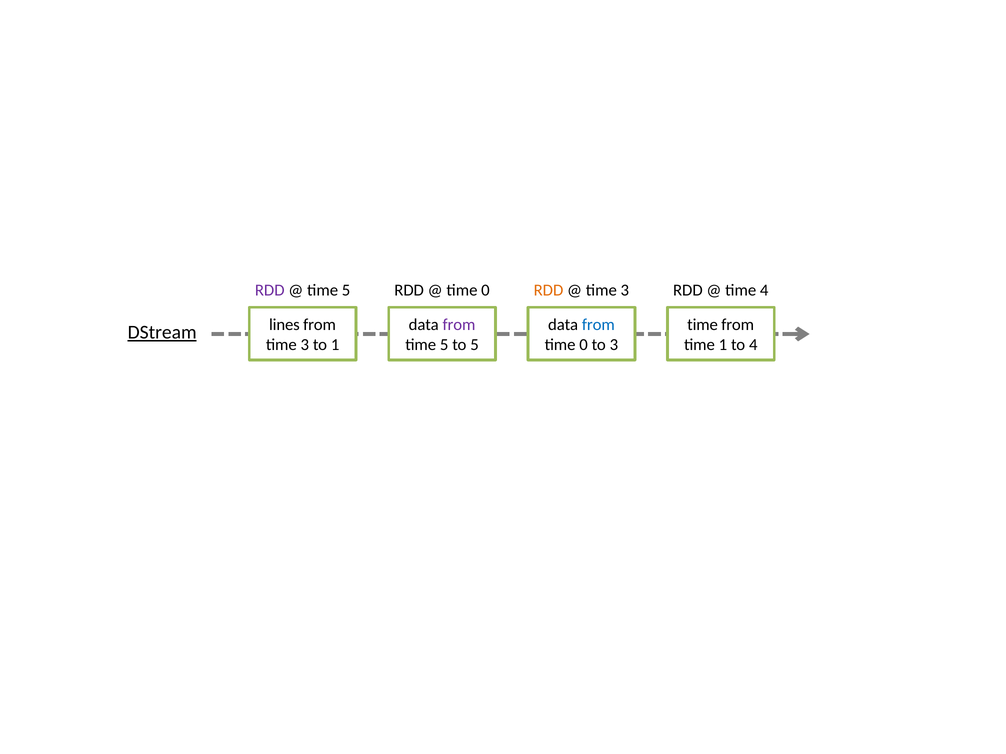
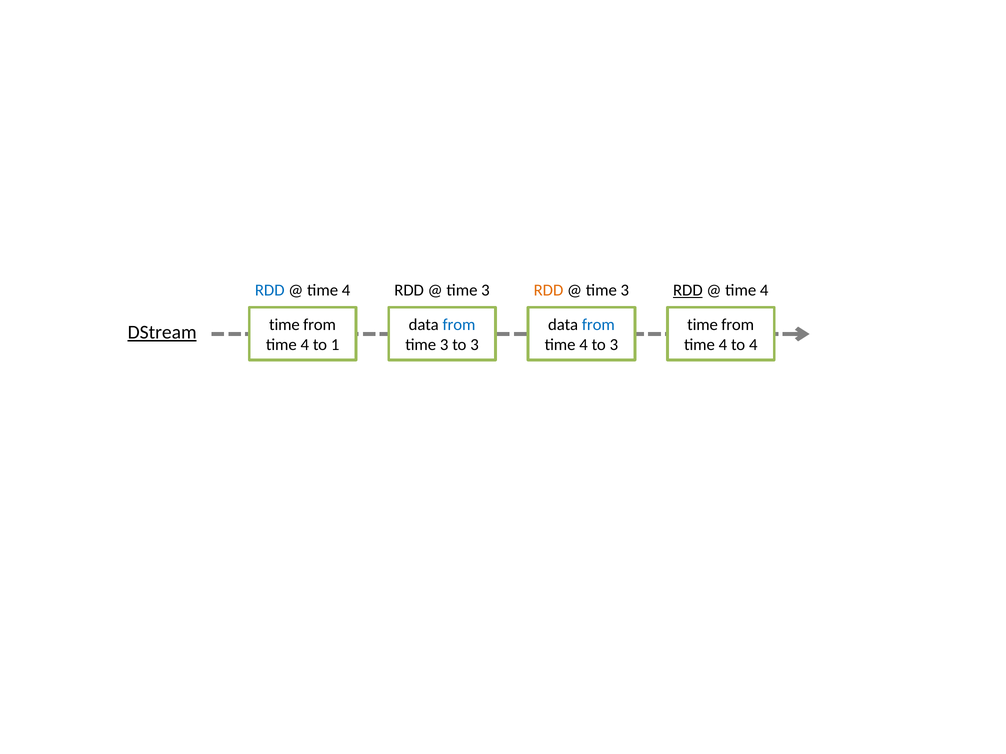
RDD at (270, 291) colour: purple -> blue
5 at (346, 291): 5 -> 4
0 at (485, 291): 0 -> 3
RDD at (688, 291) underline: none -> present
lines at (284, 325): lines -> time
from at (459, 325) colour: purple -> blue
3 at (305, 345): 3 -> 4
5 at (444, 345): 5 -> 3
5 at (475, 345): 5 -> 3
0 at (583, 345): 0 -> 4
1 at (723, 345): 1 -> 4
